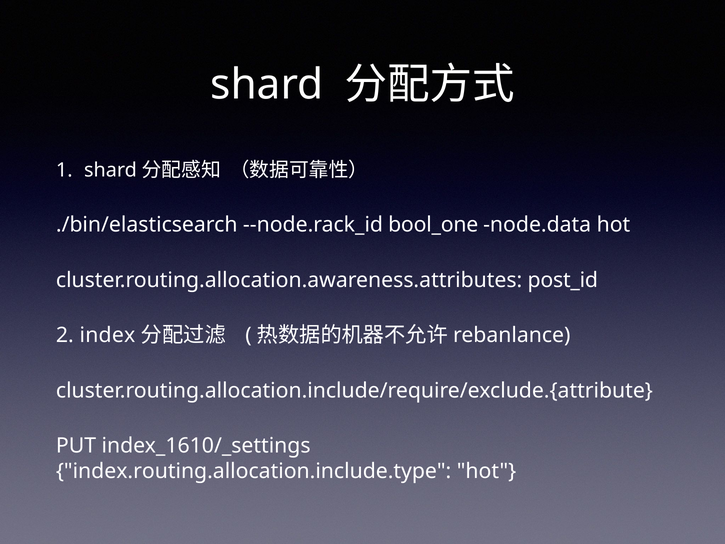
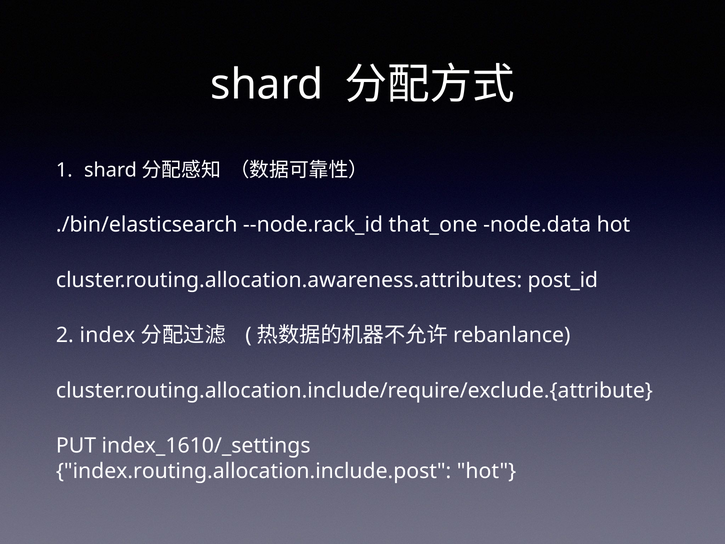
bool_one: bool_one -> that_one
index.routing.allocation.include.type: index.routing.allocation.include.type -> index.routing.allocation.include.post
